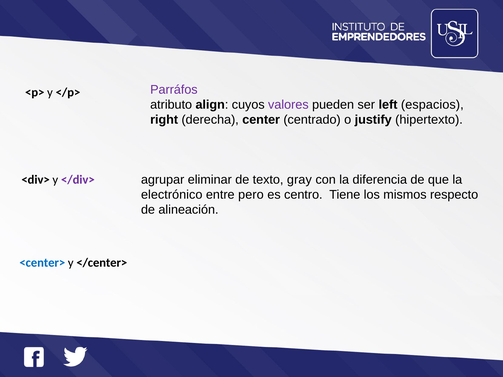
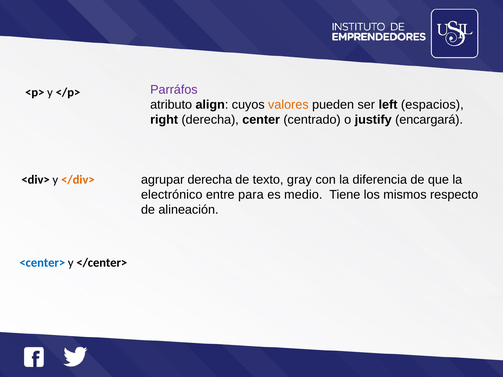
valores colour: purple -> orange
hipertexto: hipertexto -> encargará
</div> colour: purple -> orange
agrupar eliminar: eliminar -> derecha
pero: pero -> para
centro: centro -> medio
